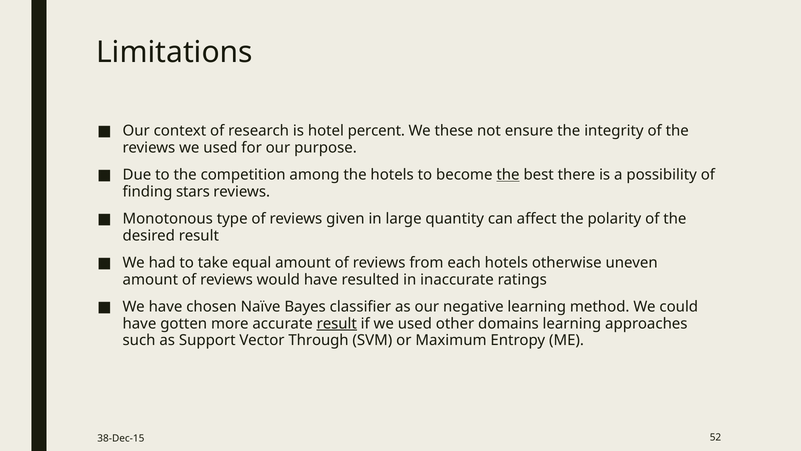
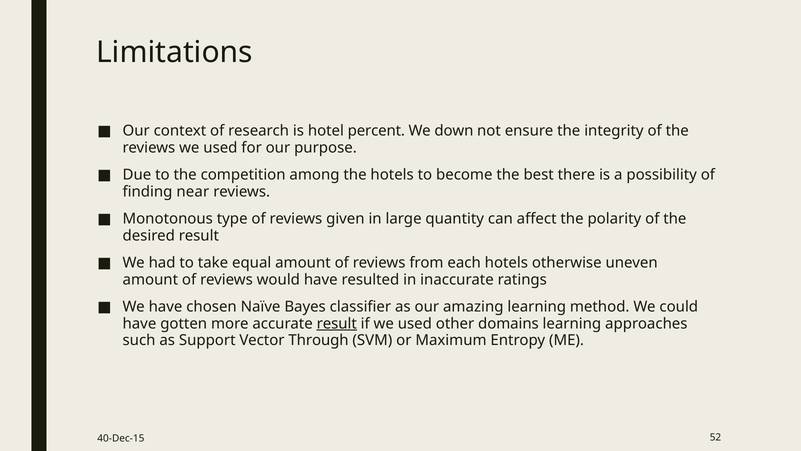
these: these -> down
the at (508, 175) underline: present -> none
stars: stars -> near
negative: negative -> amazing
38-Dec-15: 38-Dec-15 -> 40-Dec-15
